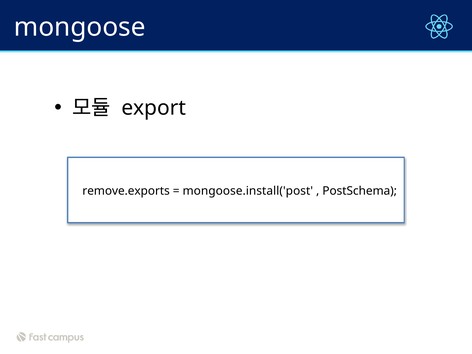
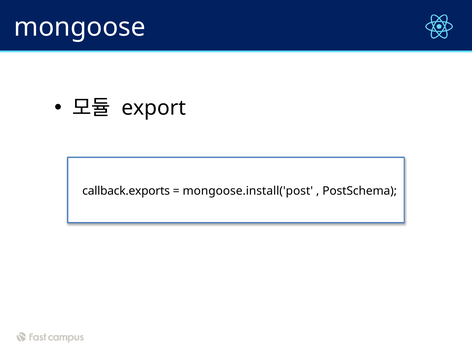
remove.exports: remove.exports -> callback.exports
